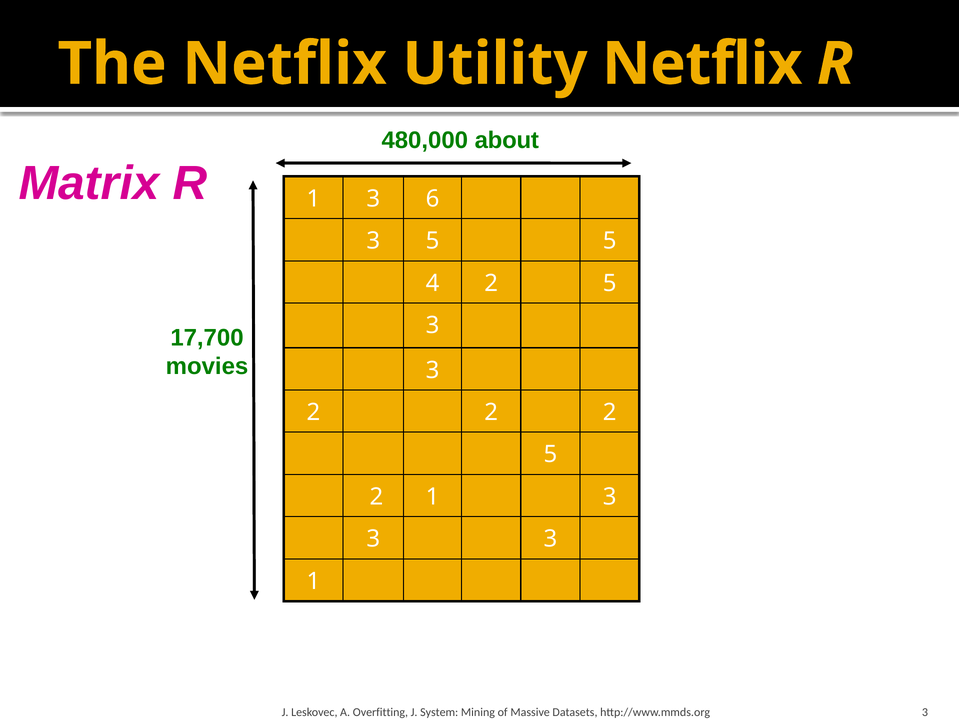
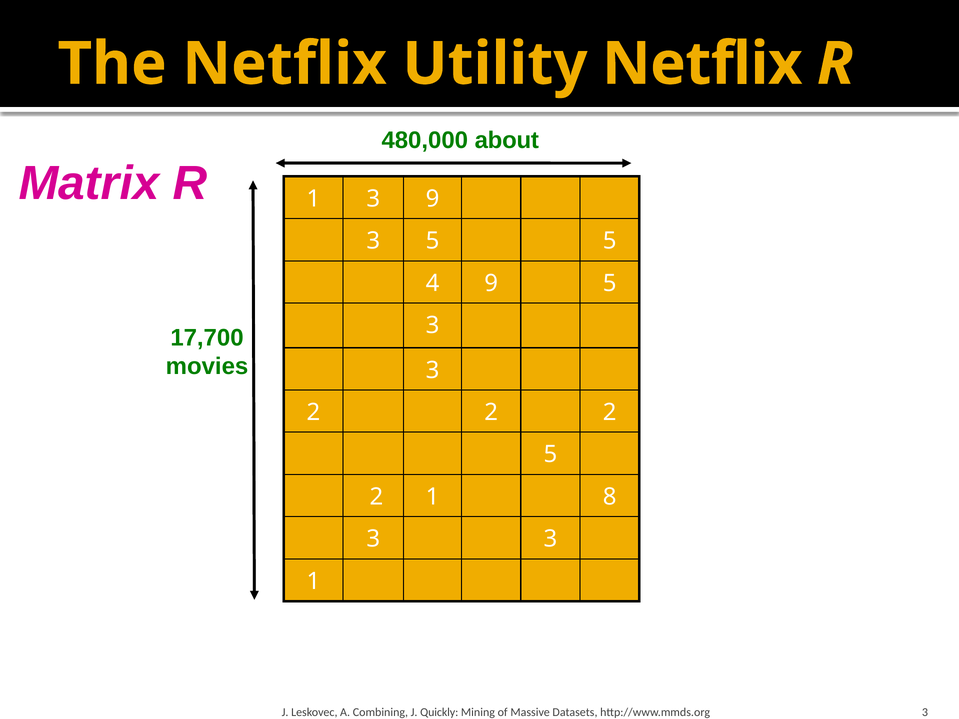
3 6: 6 -> 9
4 2: 2 -> 9
2 1 3: 3 -> 8
Overfitting: Overfitting -> Combining
System: System -> Quickly
